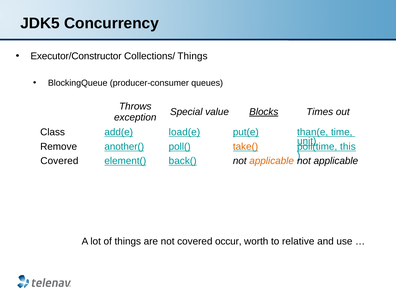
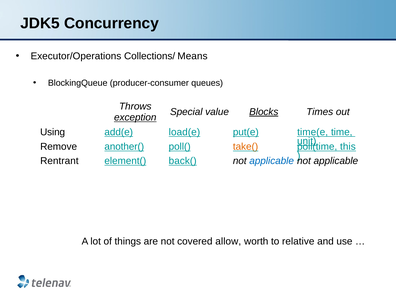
Executor/Constructor: Executor/Constructor -> Executor/Operations
Collections/ Things: Things -> Means
exception underline: none -> present
Class: Class -> Using
than(e: than(e -> time(e
Covered at (59, 161): Covered -> Rentrant
applicable at (272, 161) colour: orange -> blue
occur: occur -> allow
